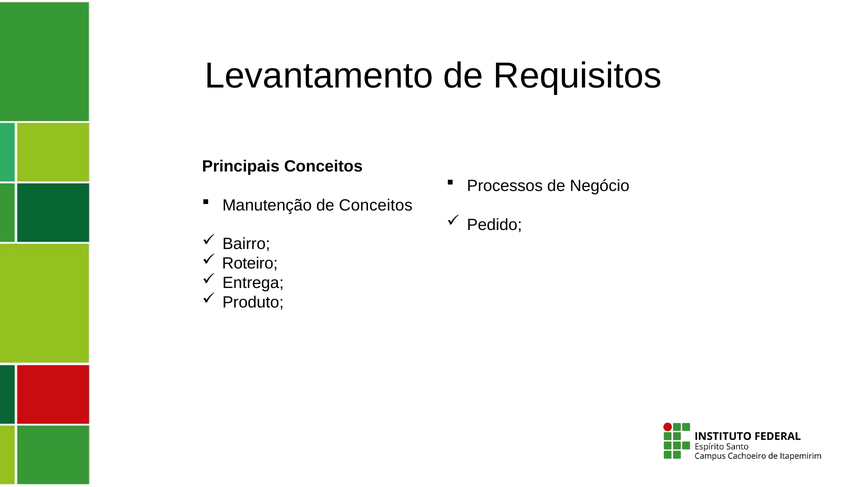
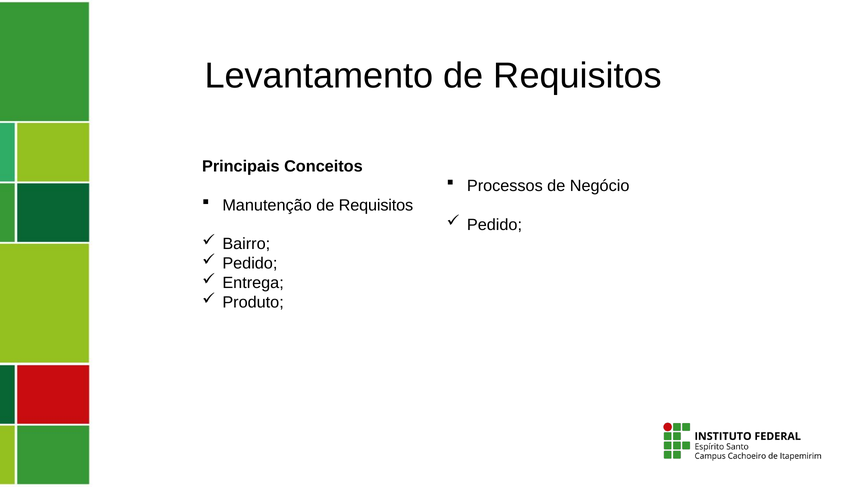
Manutenção de Conceitos: Conceitos -> Requisitos
Roteiro at (250, 264): Roteiro -> Pedido
